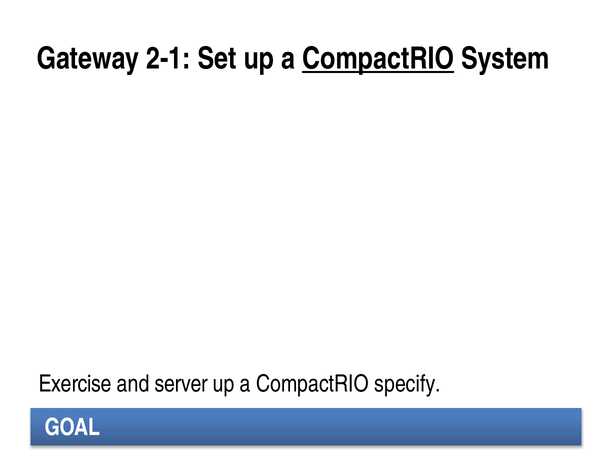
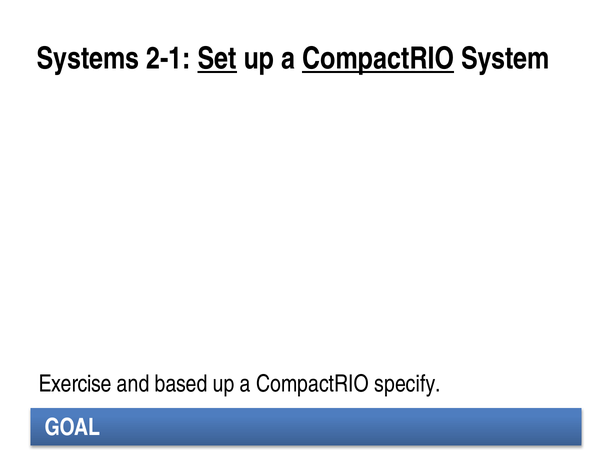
Gateway: Gateway -> Systems
Set underline: none -> present
server: server -> based
